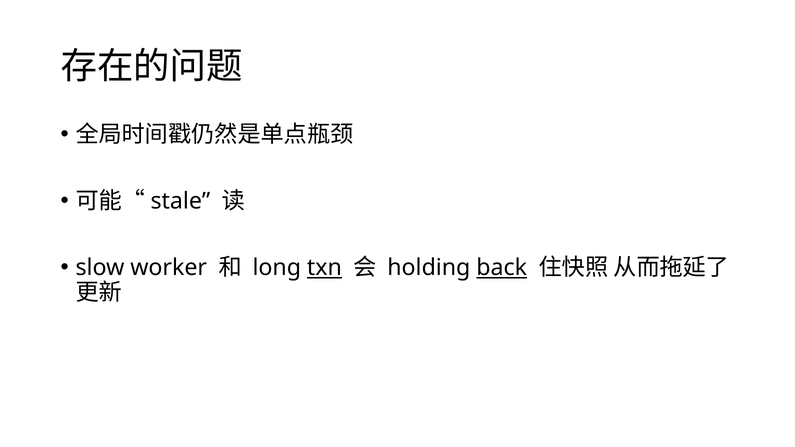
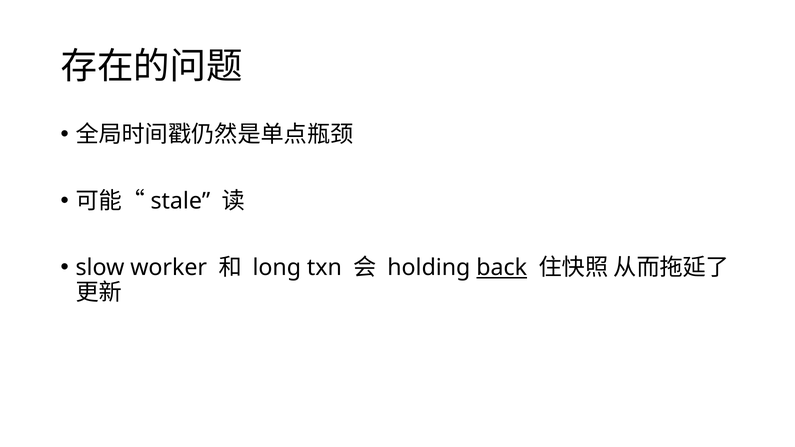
txn underline: present -> none
